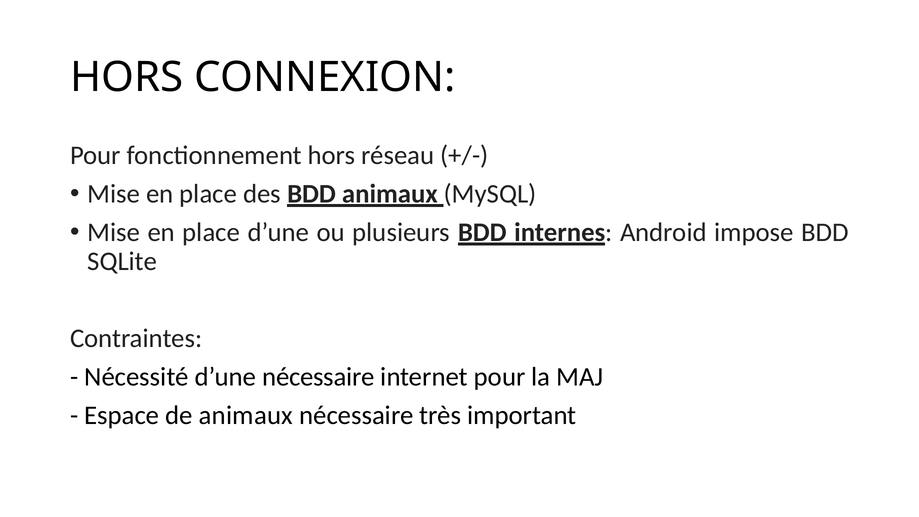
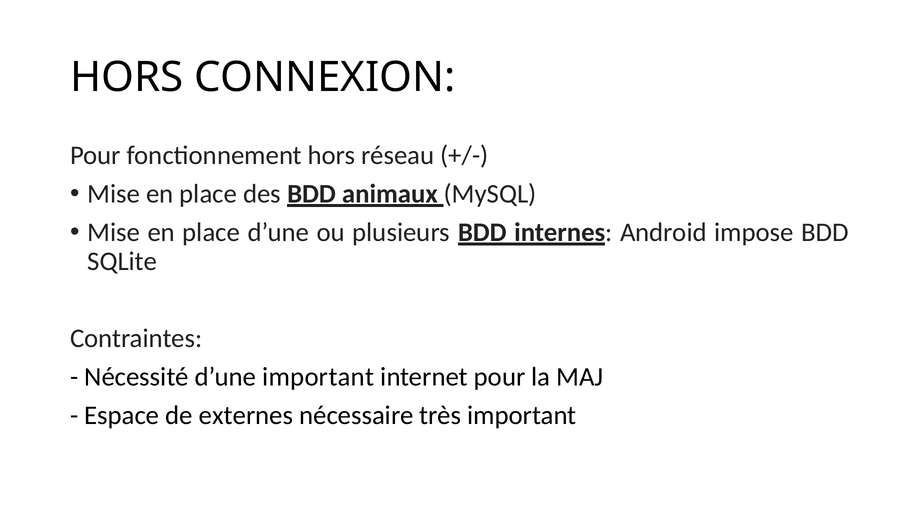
d’une nécessaire: nécessaire -> important
de animaux: animaux -> externes
